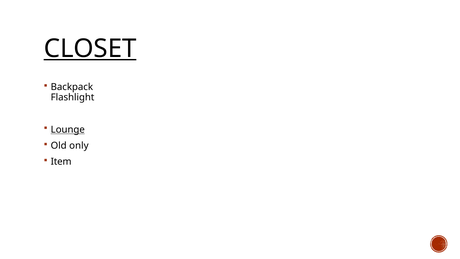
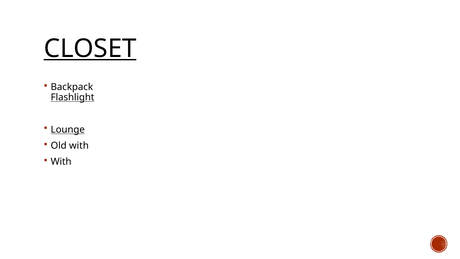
Flashlight underline: none -> present
Old only: only -> with
Item at (61, 162): Item -> With
